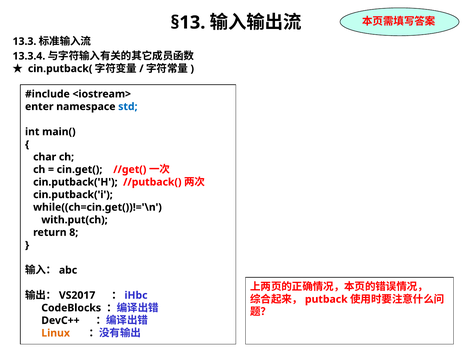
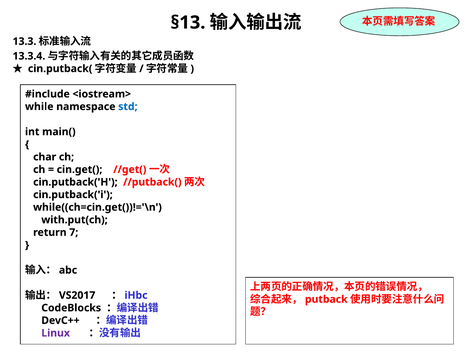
enter: enter -> while
8: 8 -> 7
Linux colour: orange -> purple
